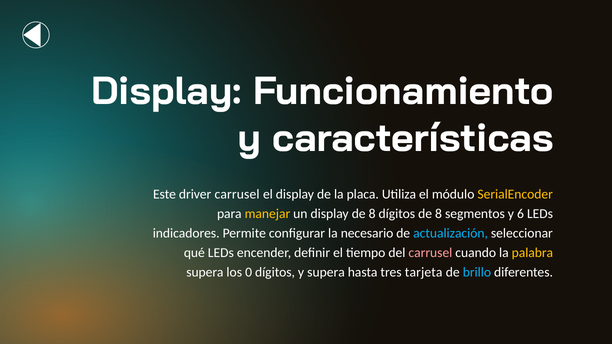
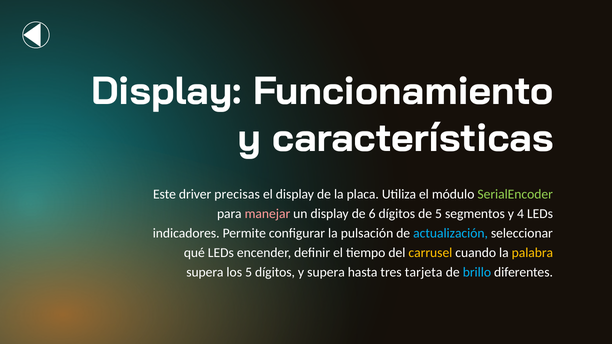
driver carrusel: carrusel -> precisas
SerialEncoder colour: yellow -> light green
manejar colour: yellow -> pink
display de 8: 8 -> 6
dígitos de 8: 8 -> 5
6: 6 -> 4
necesario: necesario -> pulsación
carrusel at (430, 253) colour: pink -> yellow
los 0: 0 -> 5
